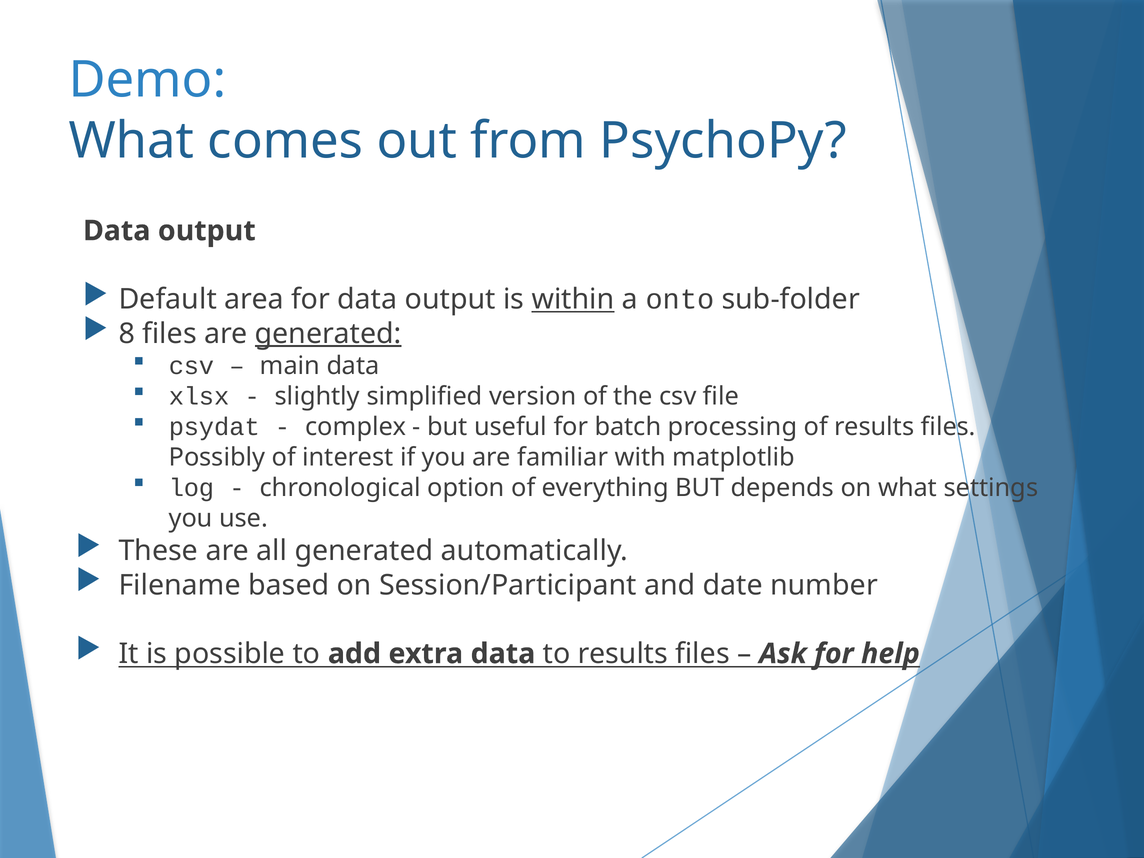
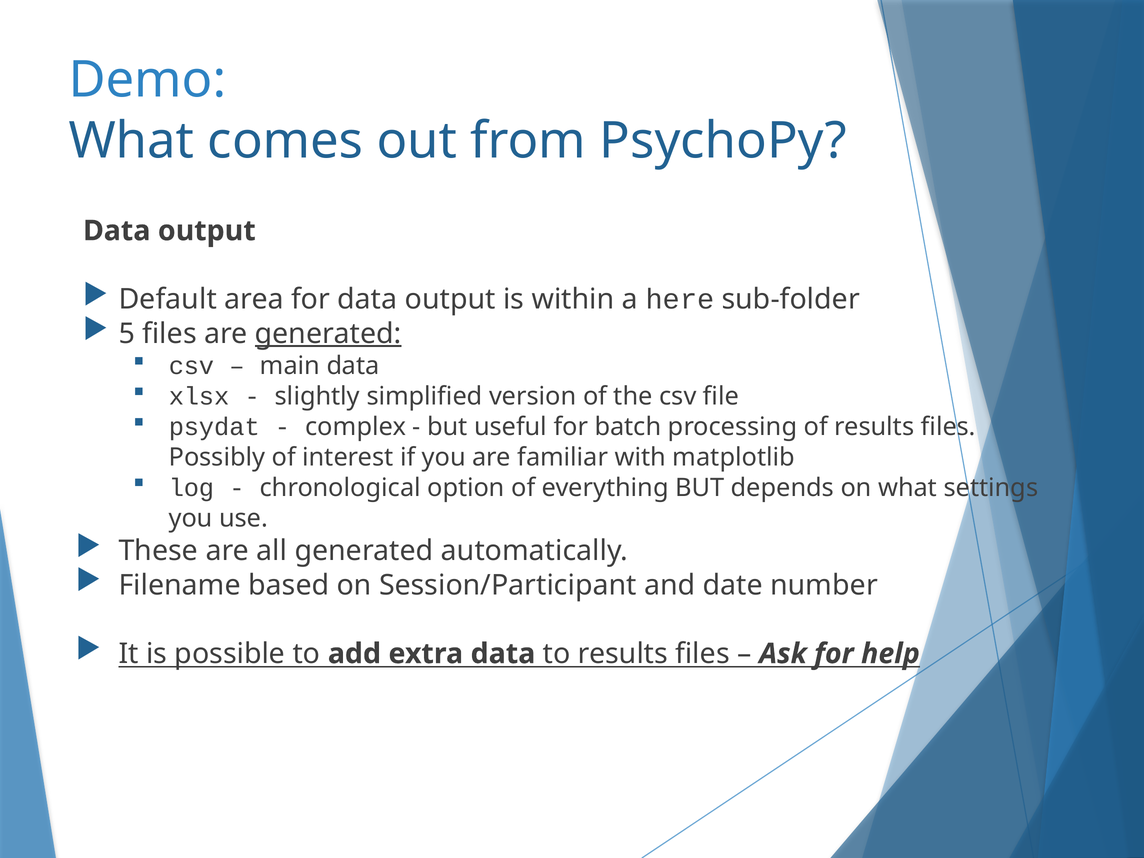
within underline: present -> none
onto: onto -> here
8: 8 -> 5
